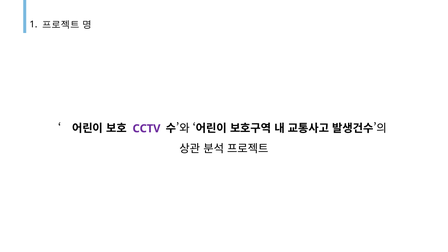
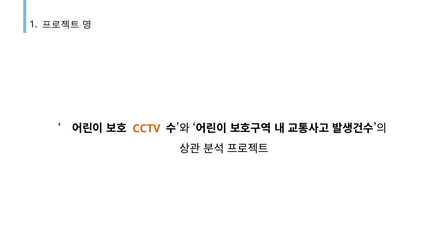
CCTV colour: purple -> orange
